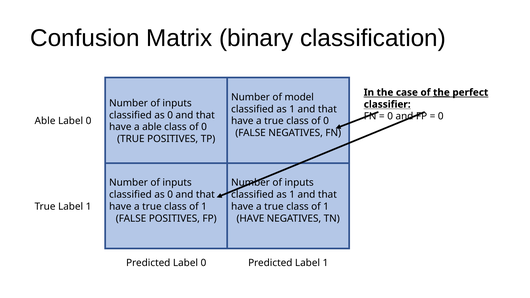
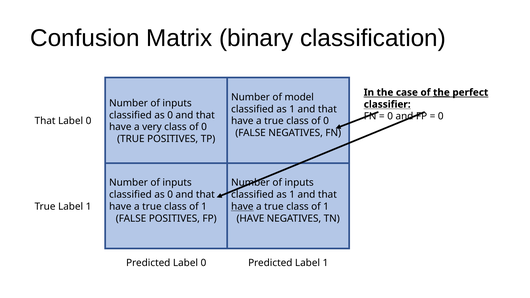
Able at (45, 121): Able -> That
a able: able -> very
have at (242, 207) underline: none -> present
